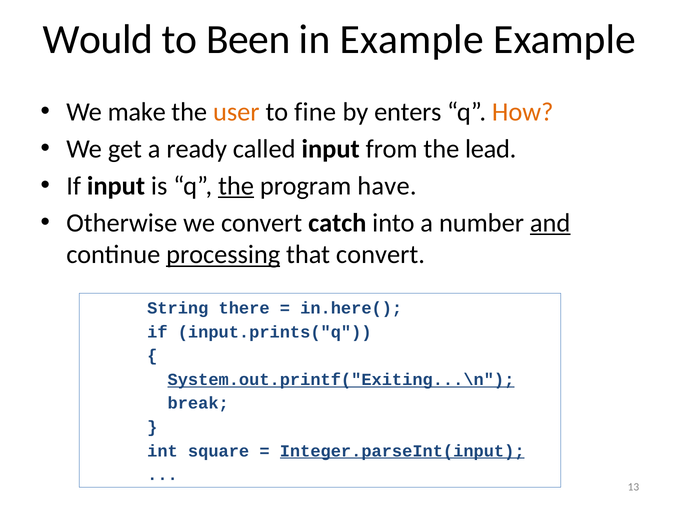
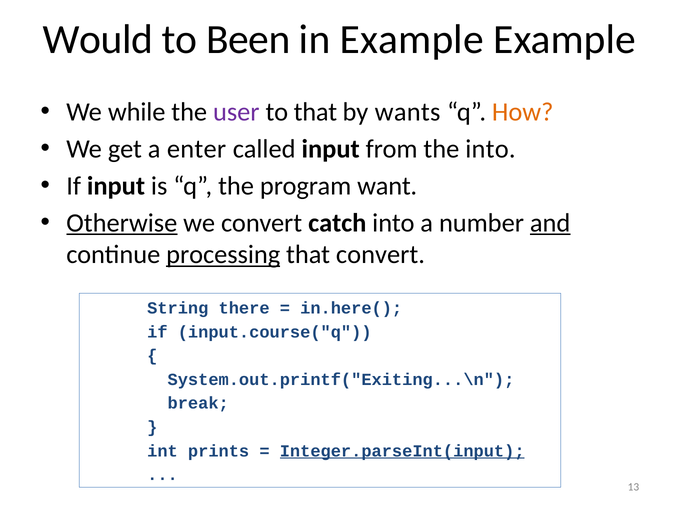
make: make -> while
user colour: orange -> purple
to fine: fine -> that
enters: enters -> wants
ready: ready -> enter
the lead: lead -> into
the at (236, 186) underline: present -> none
have: have -> want
Otherwise underline: none -> present
input.prints("q: input.prints("q -> input.course("q
System.out.printf("Exiting...\n underline: present -> none
square: square -> prints
